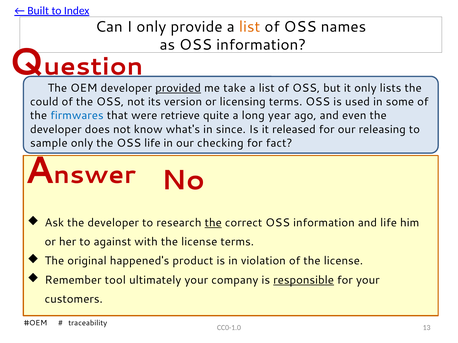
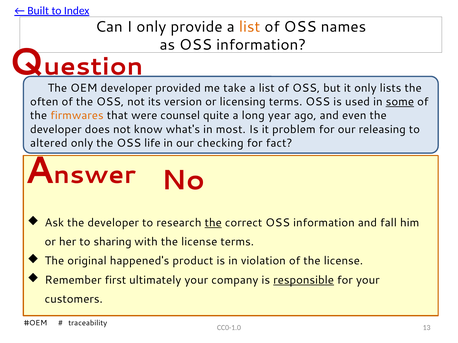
provided underline: present -> none
could: could -> often
some underline: none -> present
firmwares colour: blue -> orange
retrieve: retrieve -> counsel
since: since -> most
released: released -> problem
sample: sample -> altered
and life: life -> fall
against: against -> sharing
tool: tool -> first
